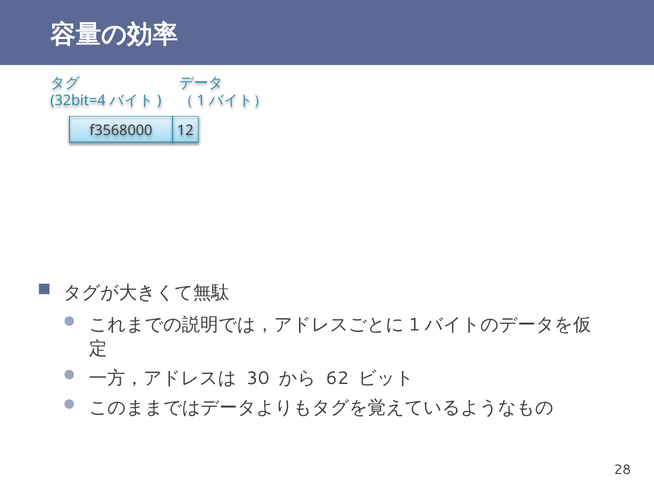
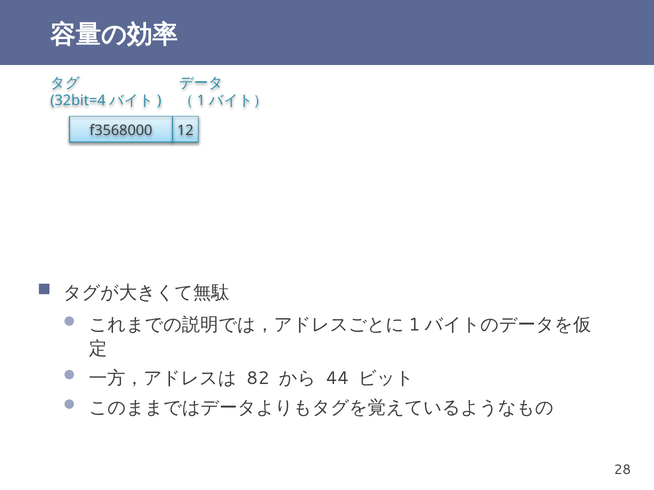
30: 30 -> 82
62: 62 -> 44
